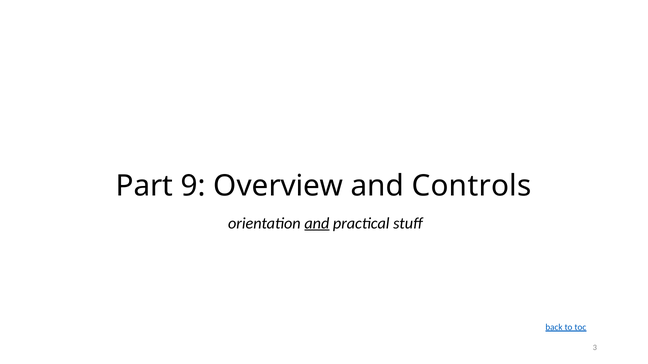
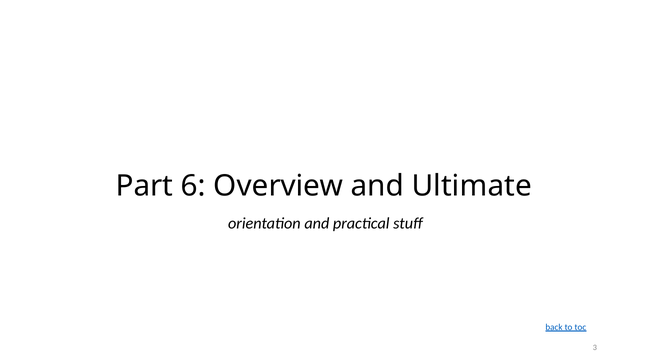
9: 9 -> 6
Controls: Controls -> Ultimate
and at (317, 224) underline: present -> none
